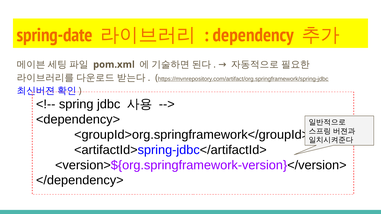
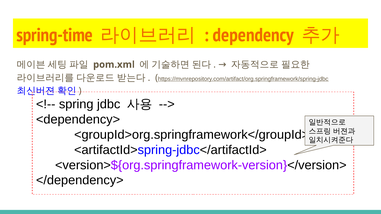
spring-date: spring-date -> spring-time
